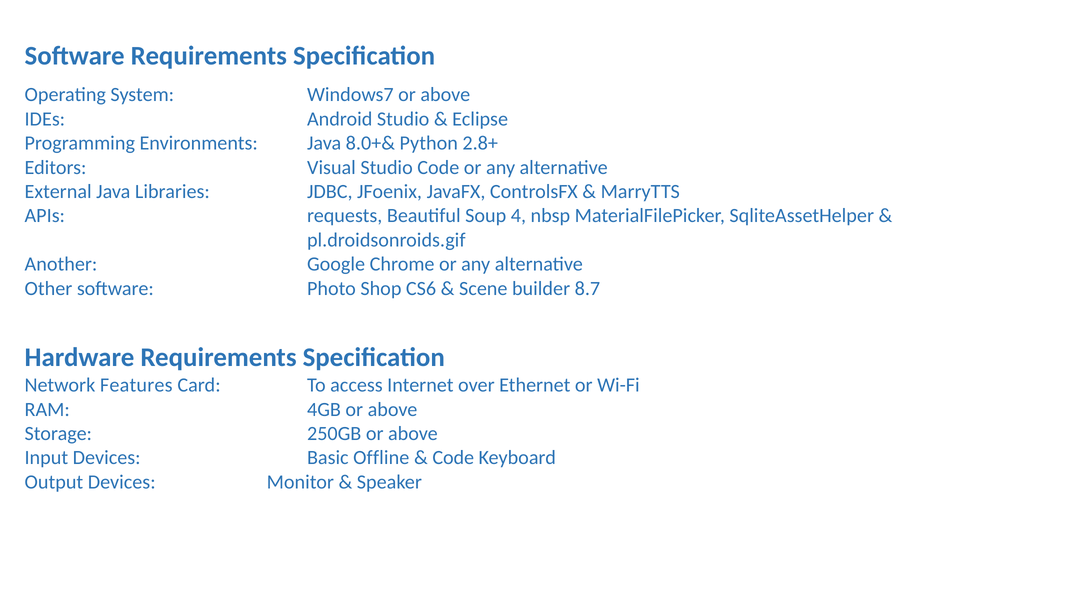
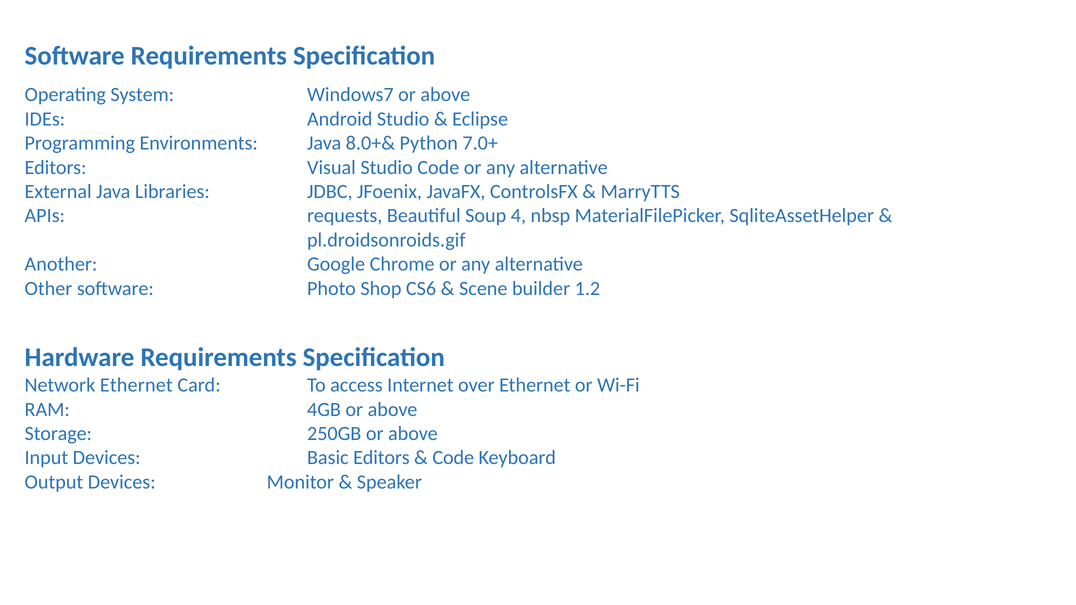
2.8+: 2.8+ -> 7.0+
8.7: 8.7 -> 1.2
Network Features: Features -> Ethernet
Basic Offline: Offline -> Editors
